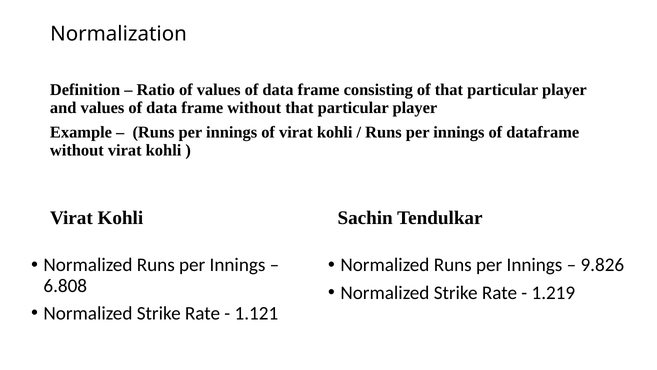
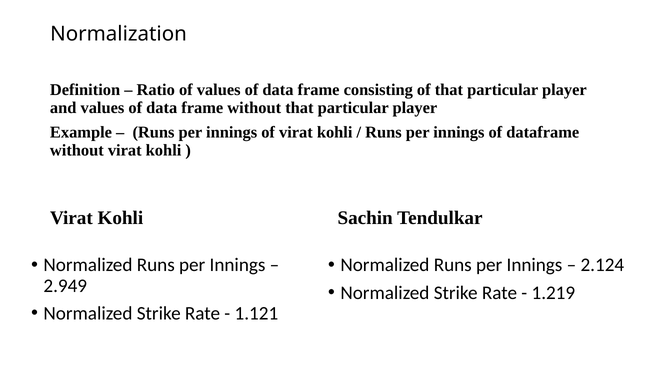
9.826: 9.826 -> 2.124
6.808: 6.808 -> 2.949
